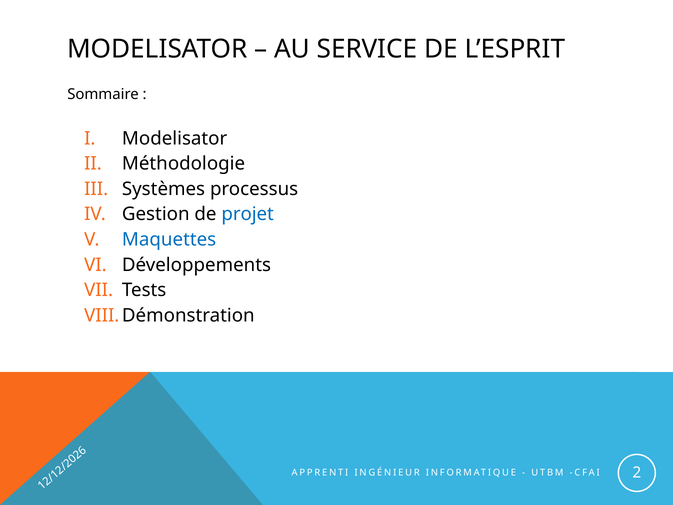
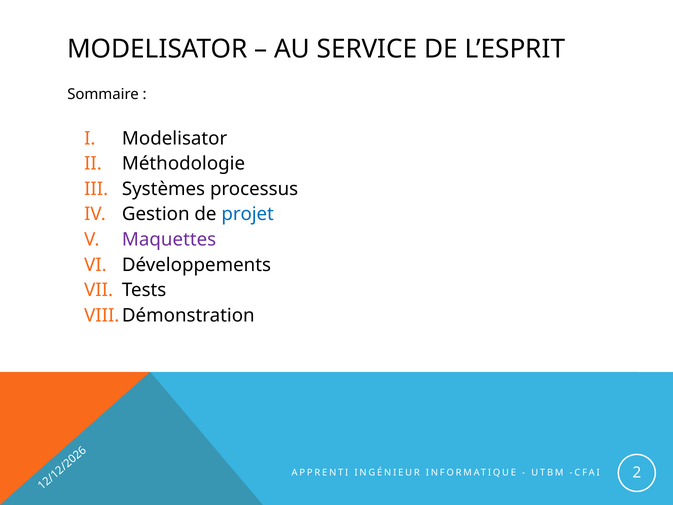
Maquettes colour: blue -> purple
